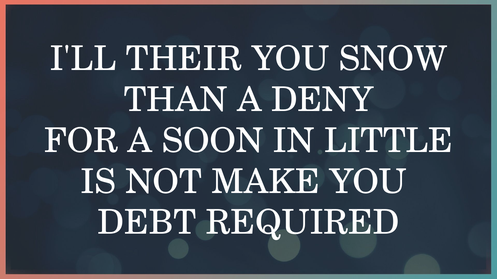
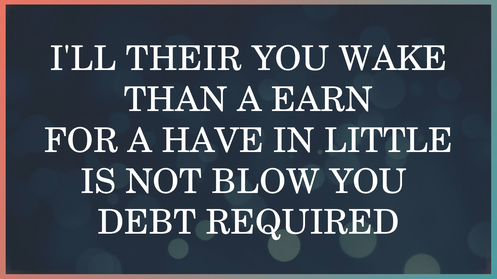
SNOW: SNOW -> WAKE
DENY: DENY -> EARN
SOON: SOON -> HAVE
MAKE: MAKE -> BLOW
